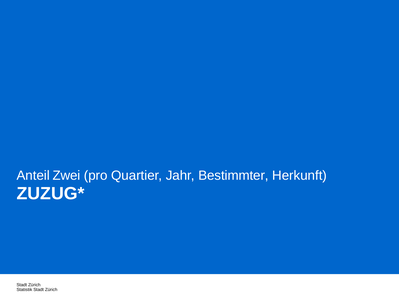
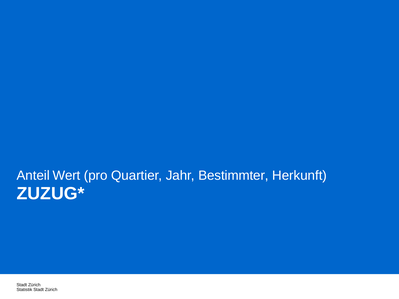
Zwei: Zwei -> Wert
